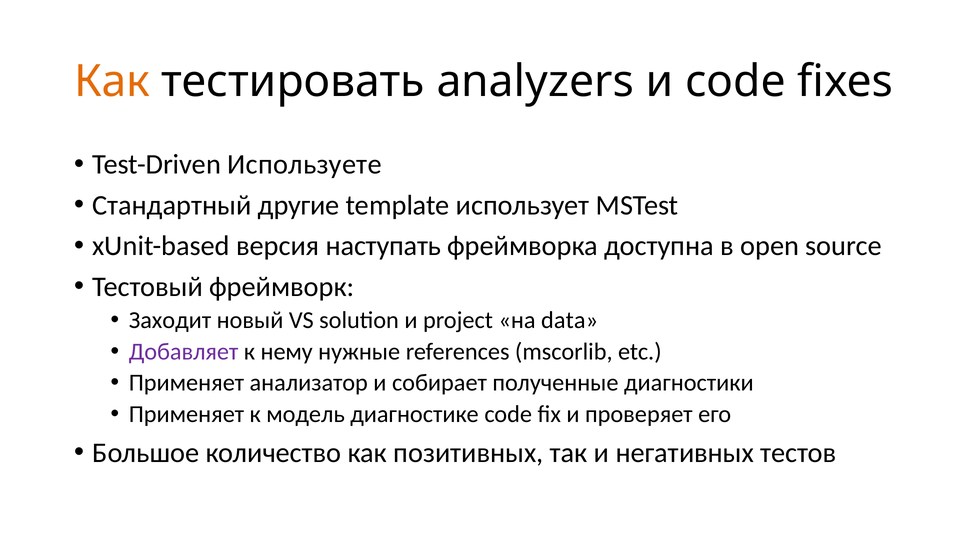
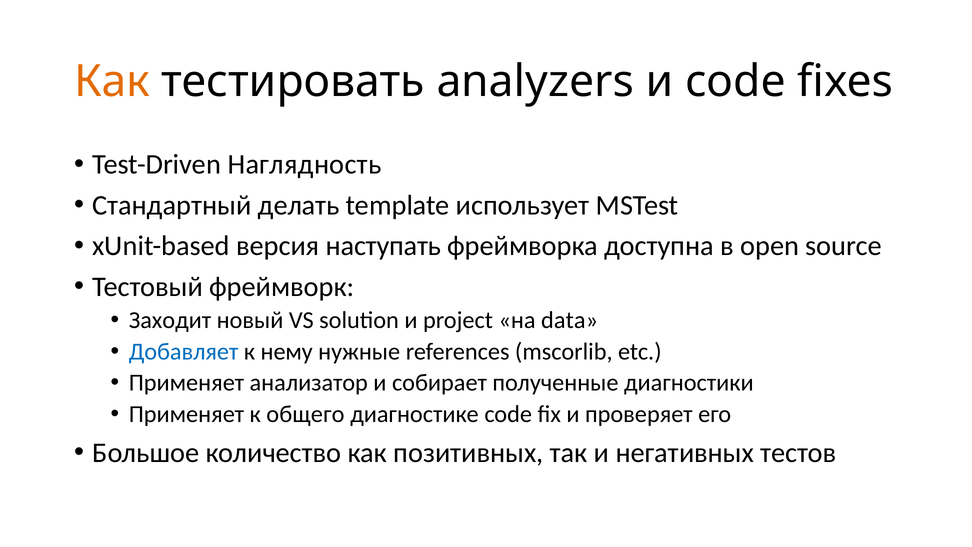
Используете: Используете -> Наглядность
другие: другие -> делать
Добавляет colour: purple -> blue
модель: модель -> общего
